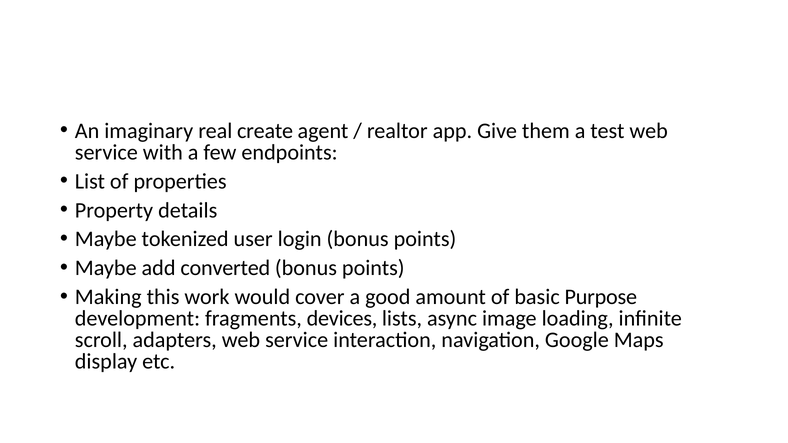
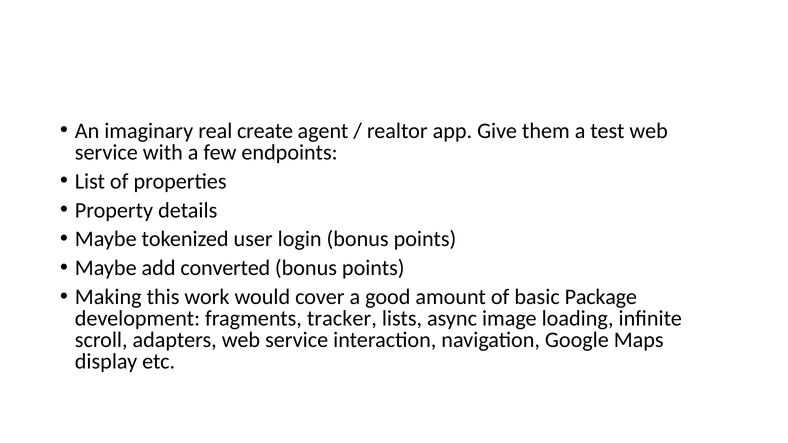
Purpose: Purpose -> Package
devices: devices -> tracker
